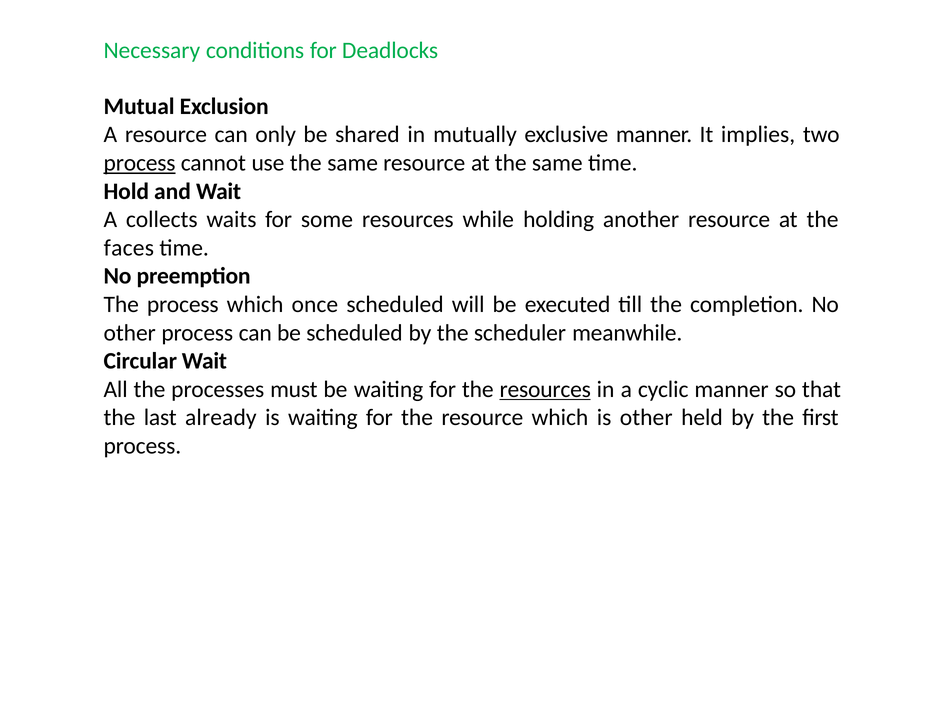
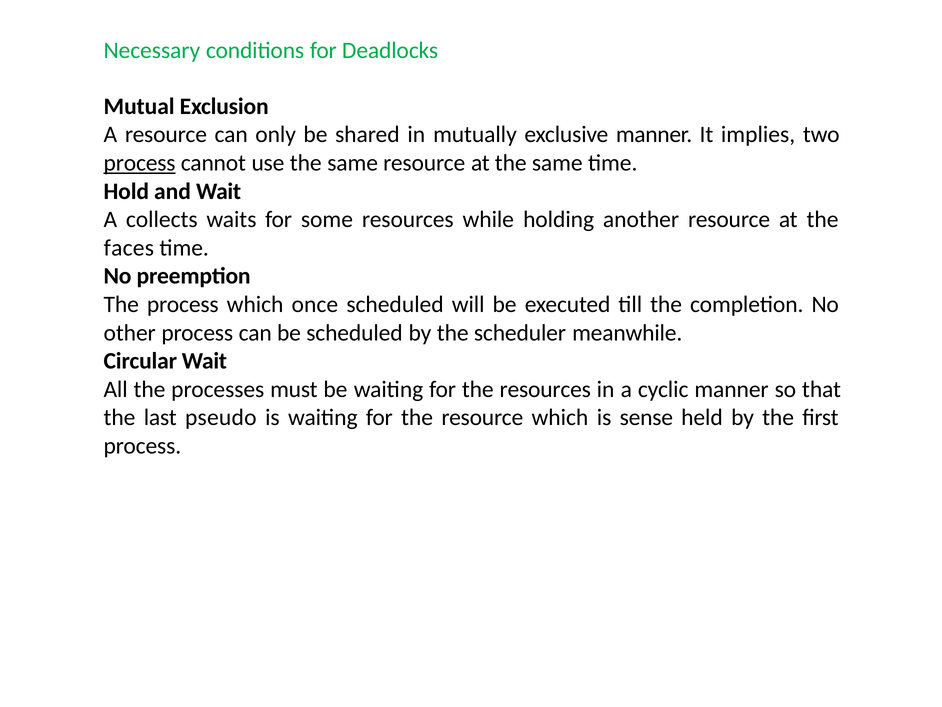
resources at (545, 389) underline: present -> none
already: already -> pseudo
is other: other -> sense
